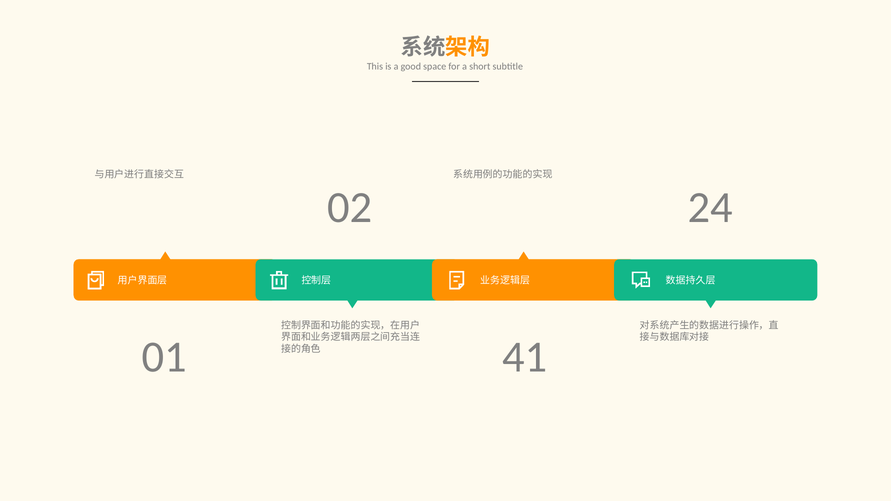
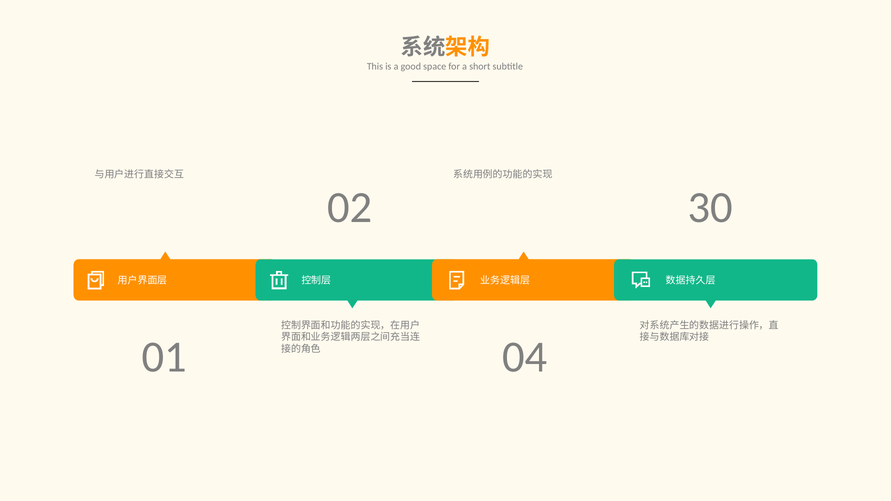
24: 24 -> 30
41: 41 -> 04
